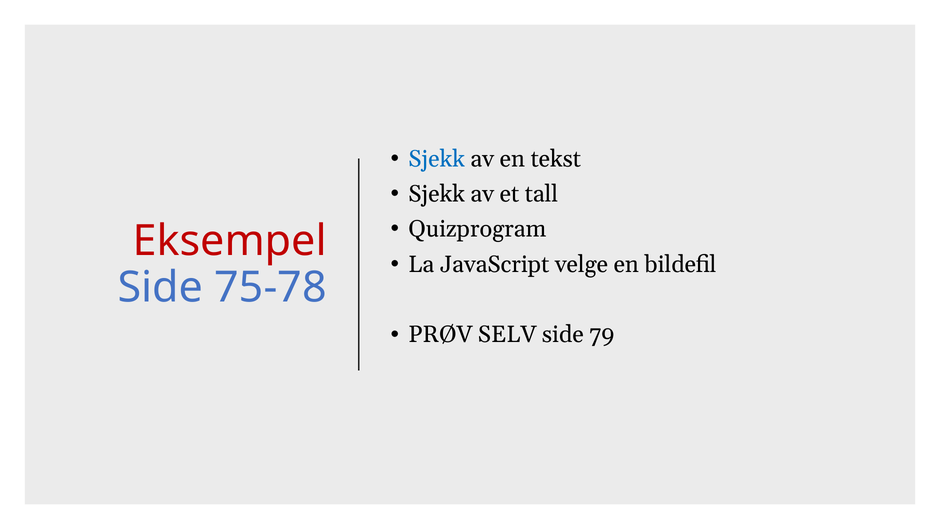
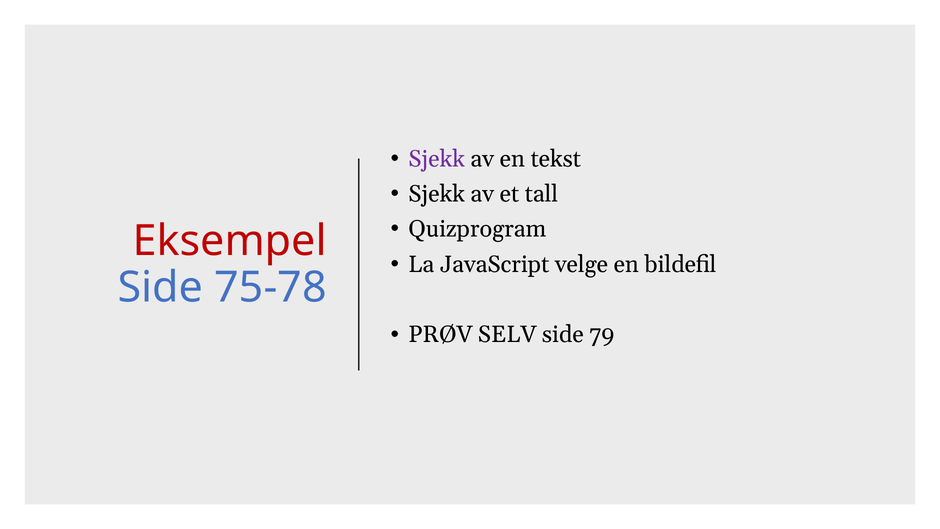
Sjekk at (437, 159) colour: blue -> purple
